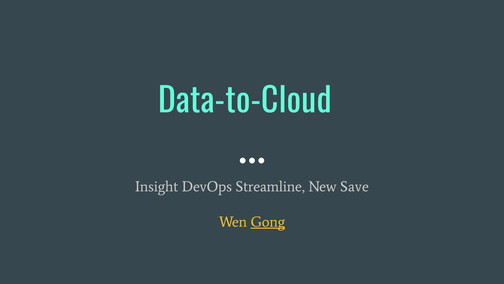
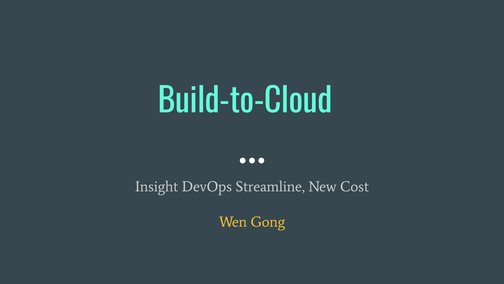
Data-to-Cloud: Data-to-Cloud -> Build-to-Cloud
Save: Save -> Cost
Gong underline: present -> none
